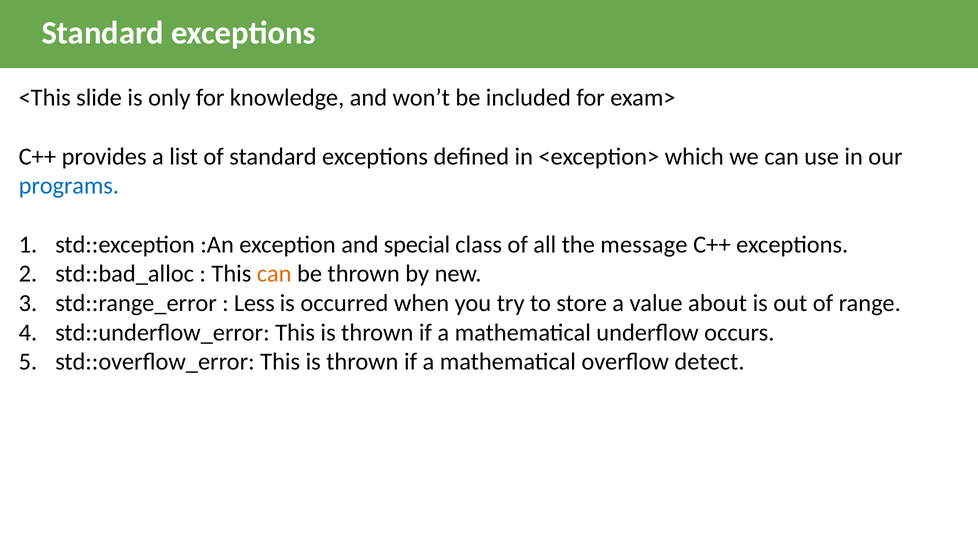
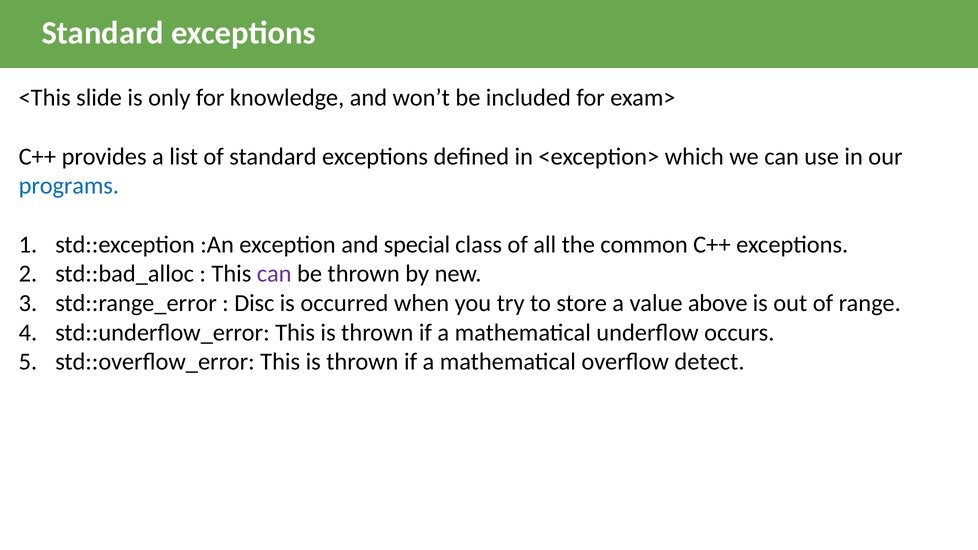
message: message -> common
can at (274, 274) colour: orange -> purple
Less: Less -> Disc
about: about -> above
